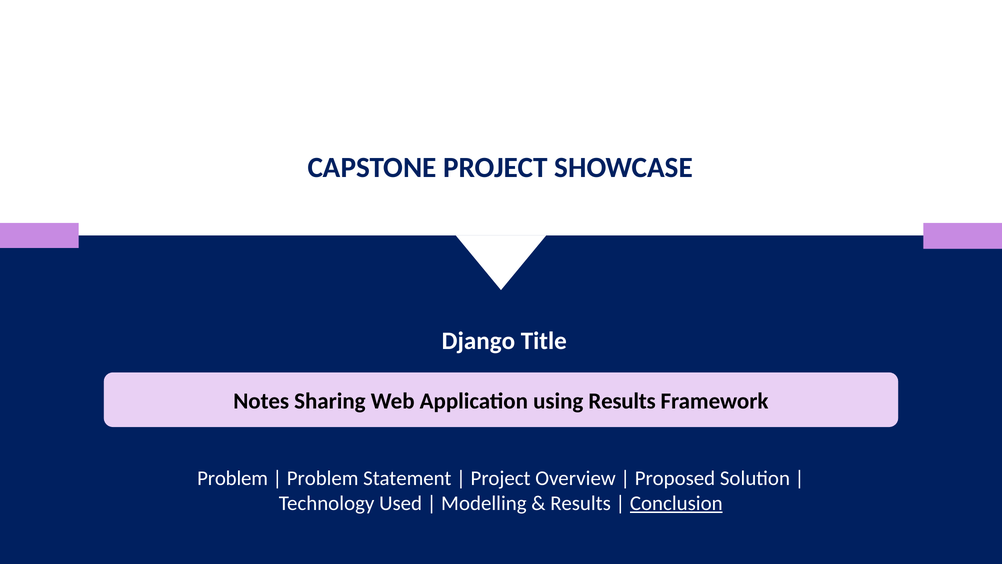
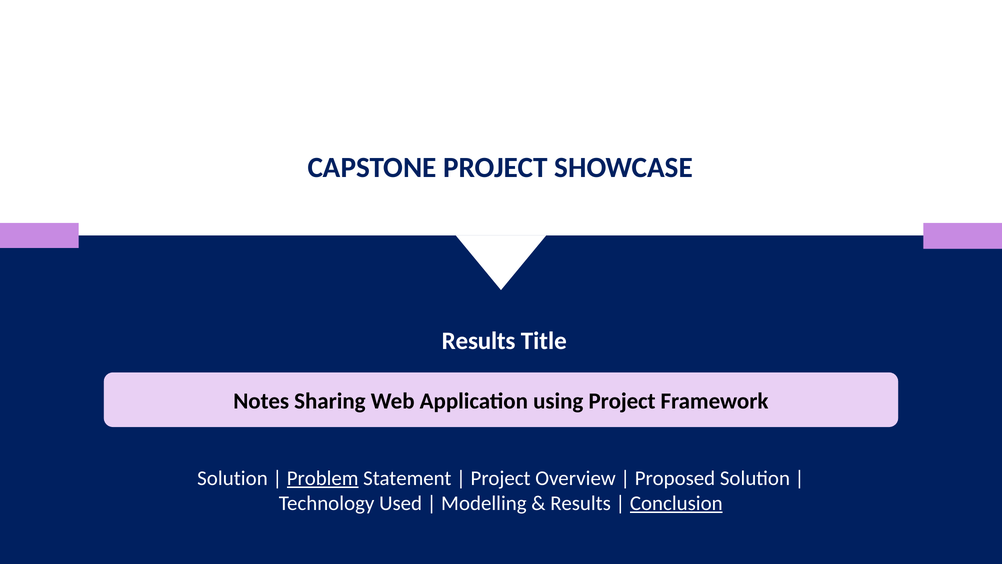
Django at (478, 341): Django -> Results
using Results: Results -> Project
Problem at (233, 478): Problem -> Solution
Problem at (323, 478) underline: none -> present
